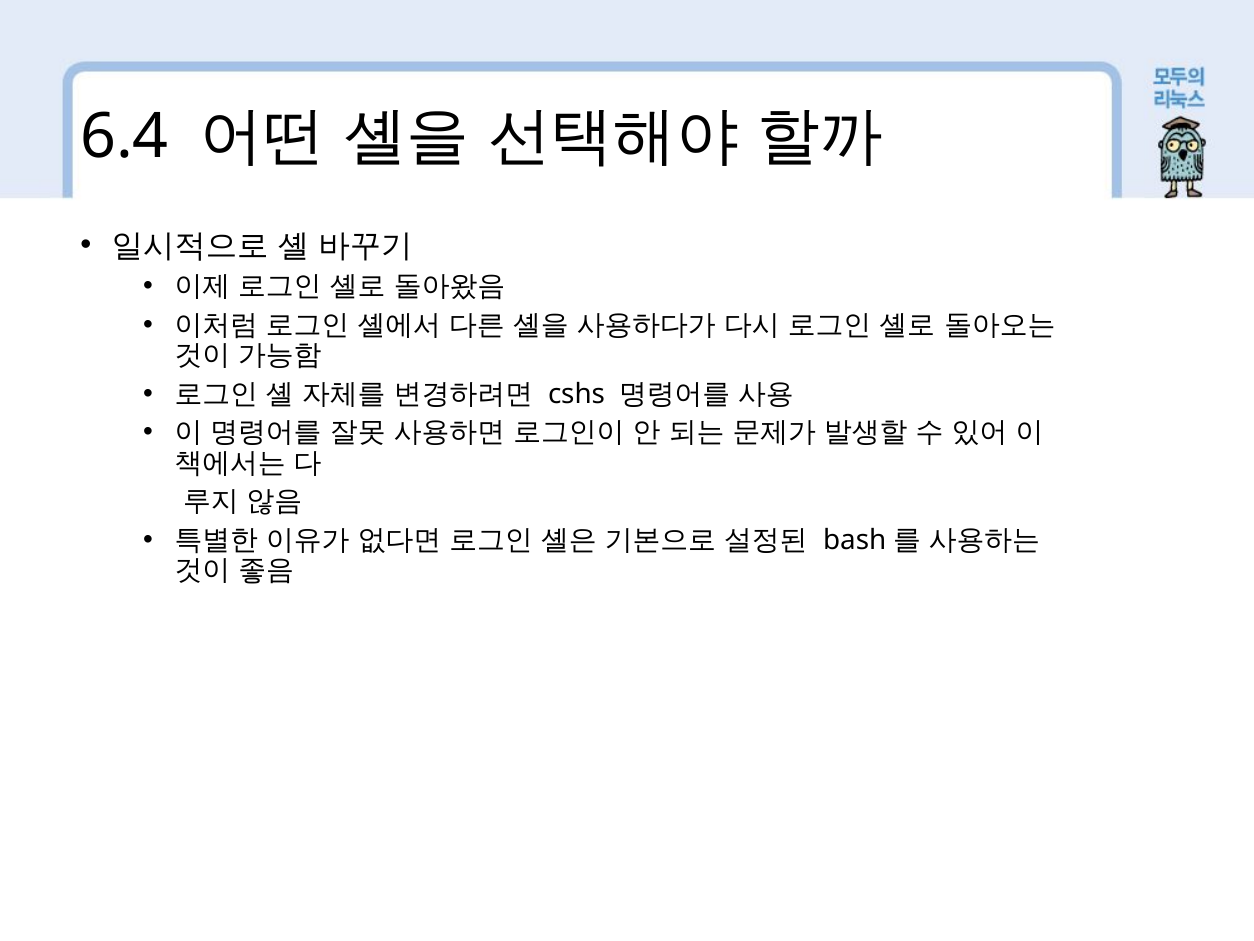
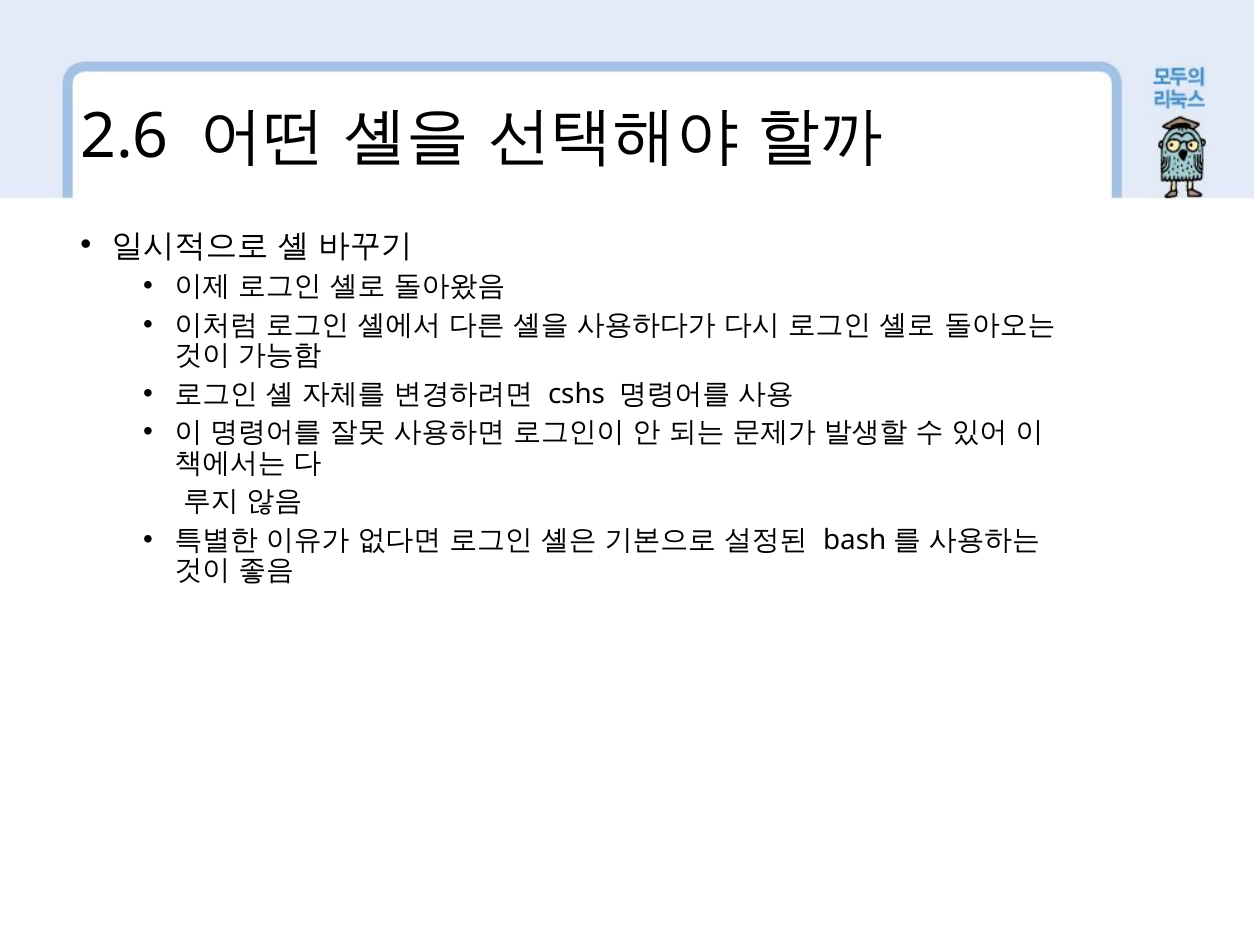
6.4: 6.4 -> 2.6
